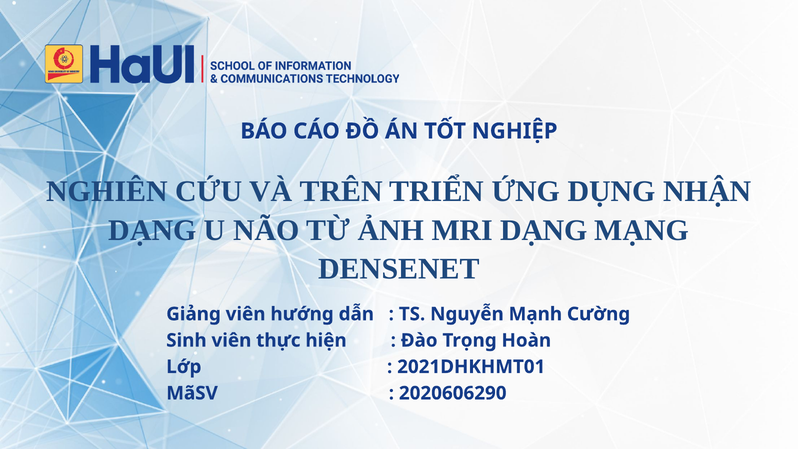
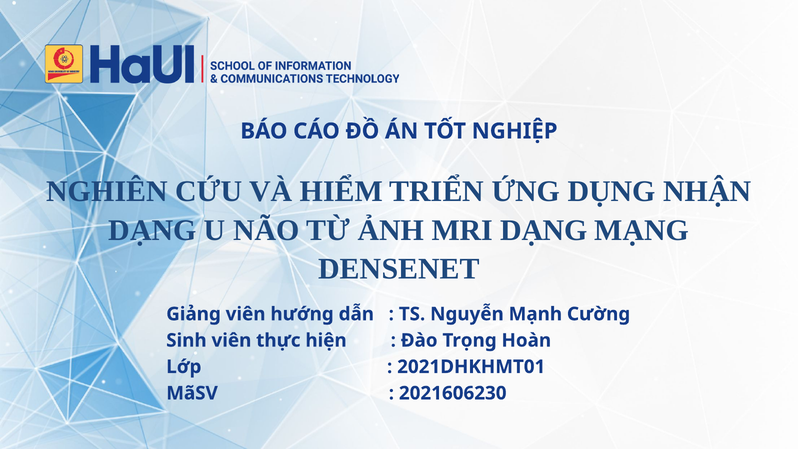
TRÊN: TRÊN -> HIỂM
2020606290: 2020606290 -> 2021606230
